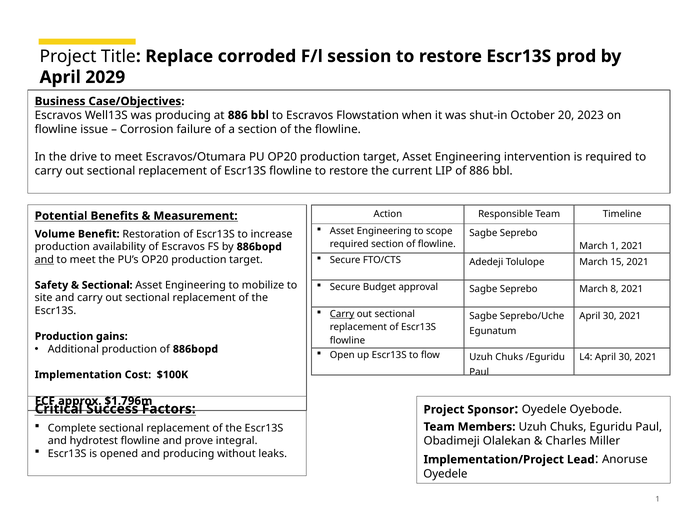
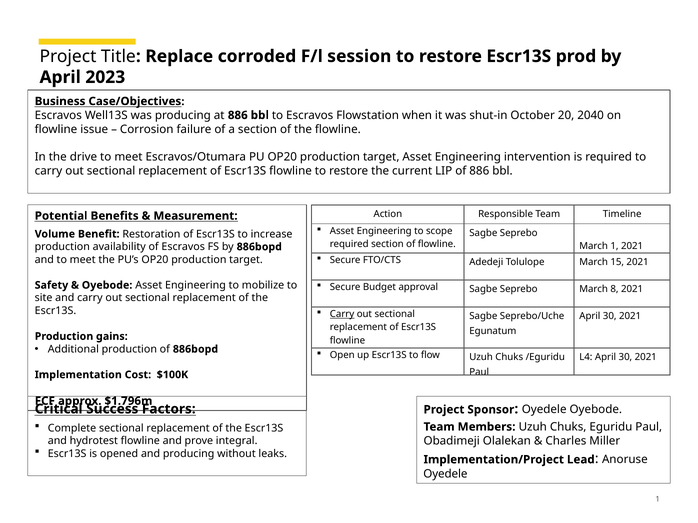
2029: 2029 -> 2023
2023: 2023 -> 2040
and at (44, 260) underline: present -> none
Sectional at (107, 285): Sectional -> Oyebode
